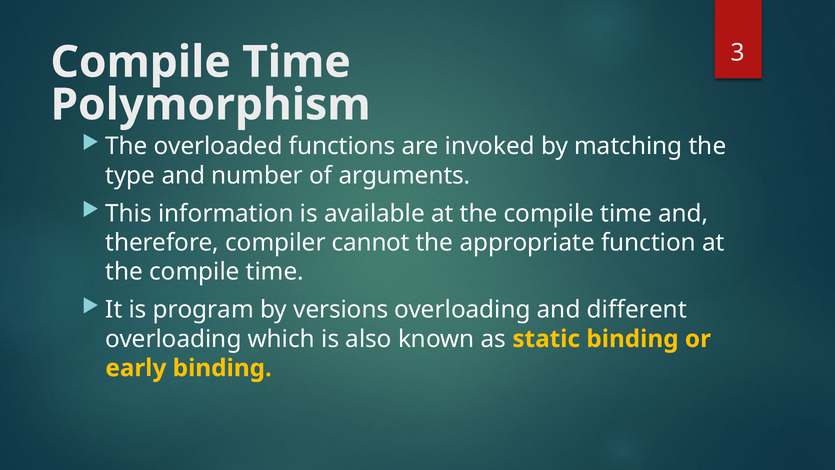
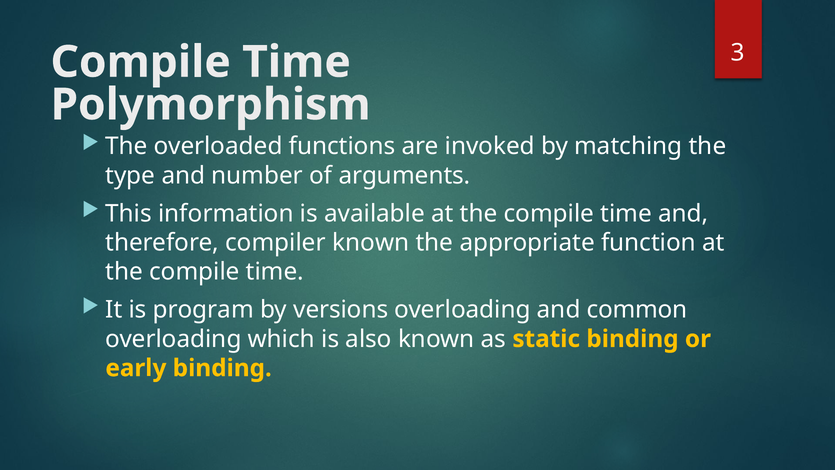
compiler cannot: cannot -> known
different: different -> common
